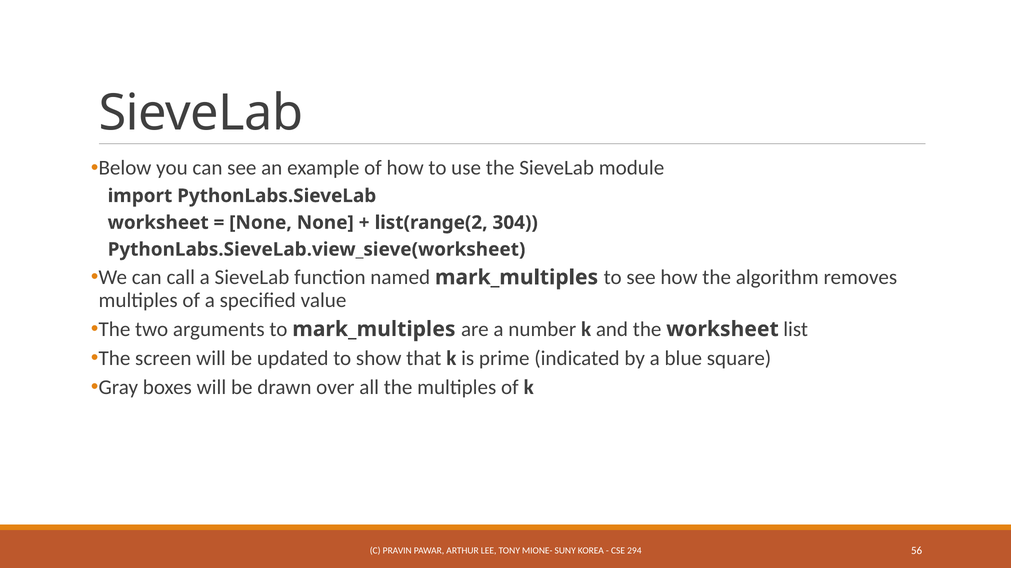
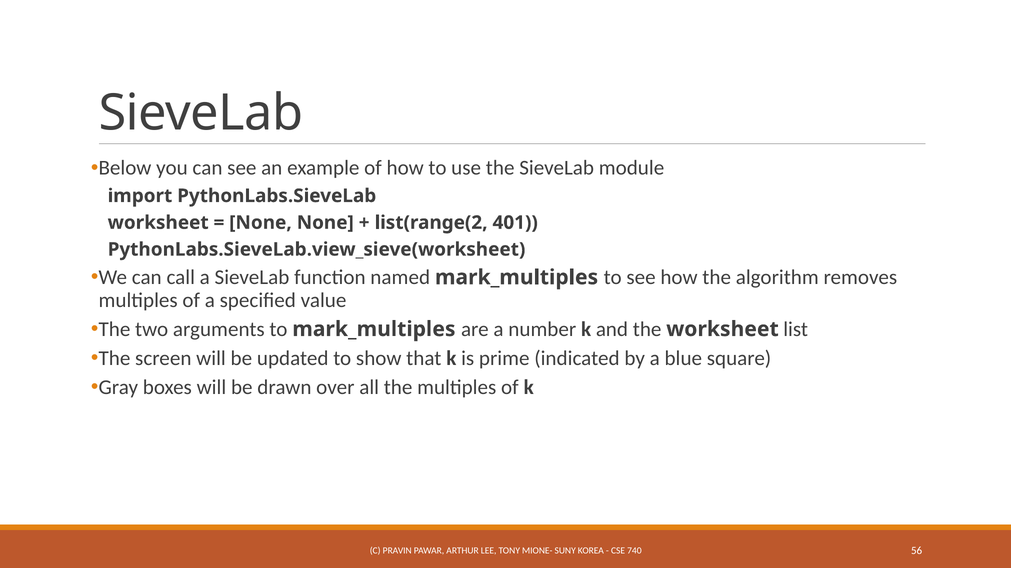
304: 304 -> 401
294: 294 -> 740
